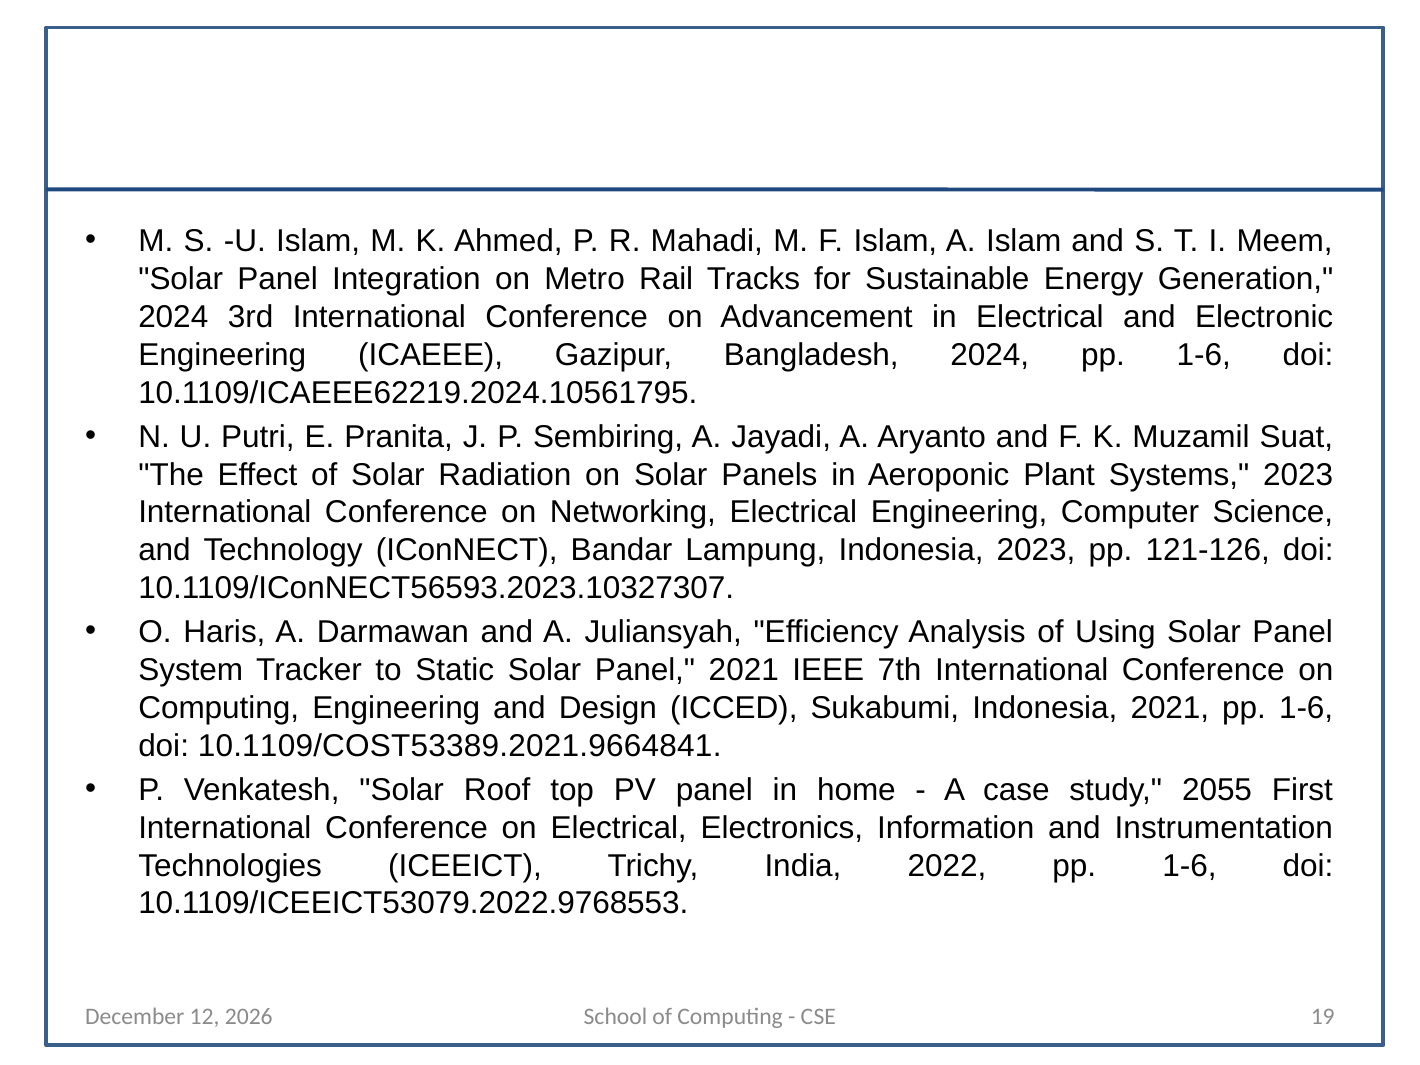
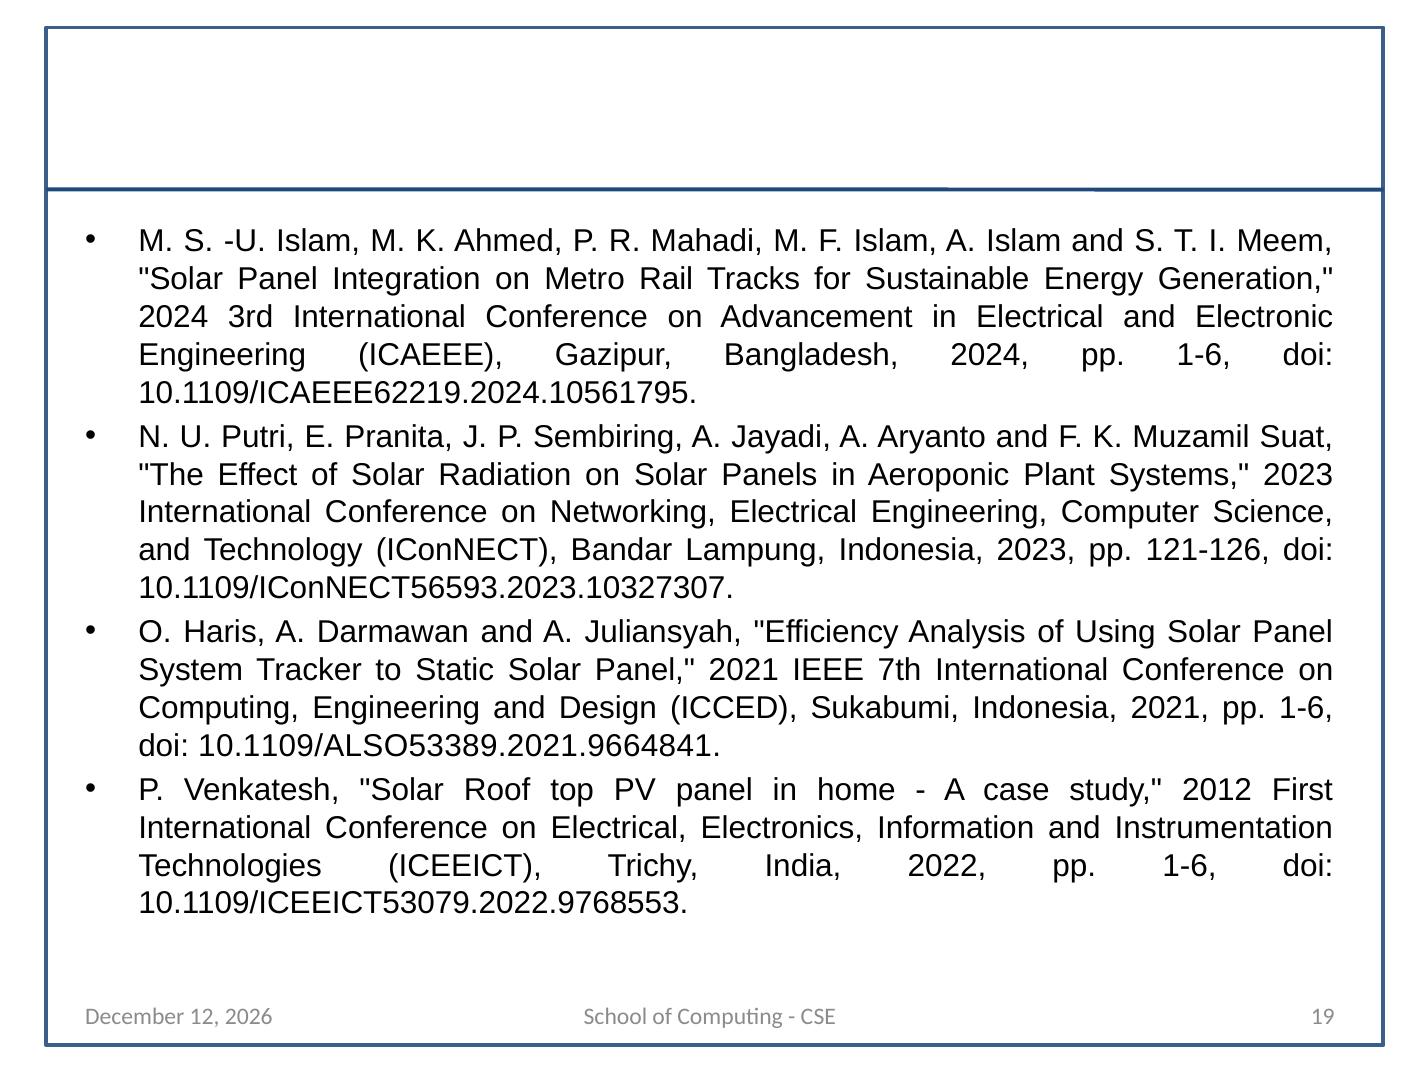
10.1109/COST53389.2021.9664841: 10.1109/COST53389.2021.9664841 -> 10.1109/ALSO53389.2021.9664841
2055: 2055 -> 2012
